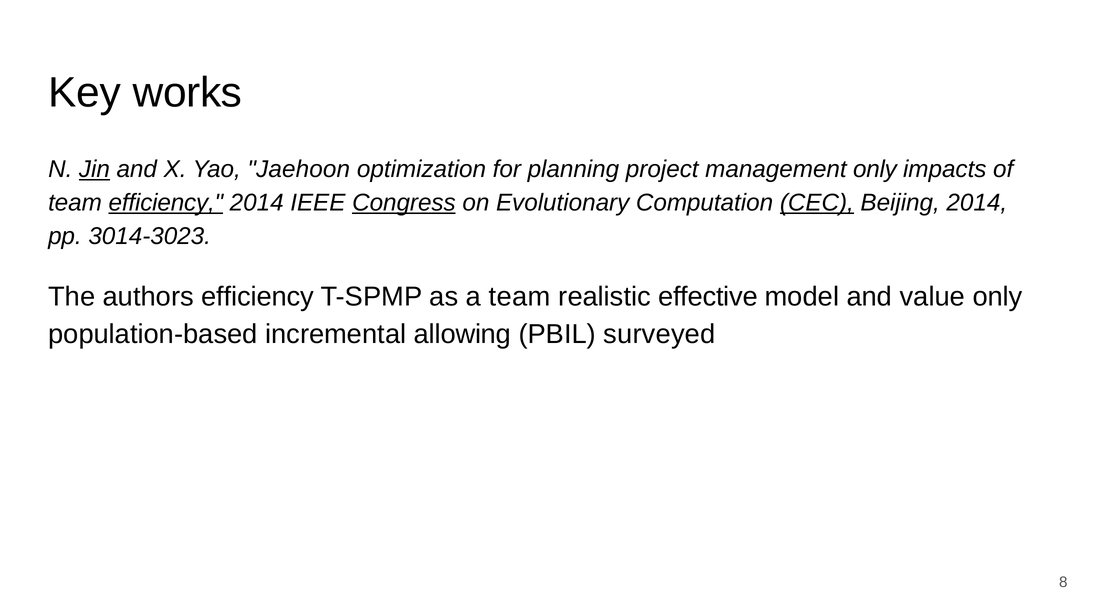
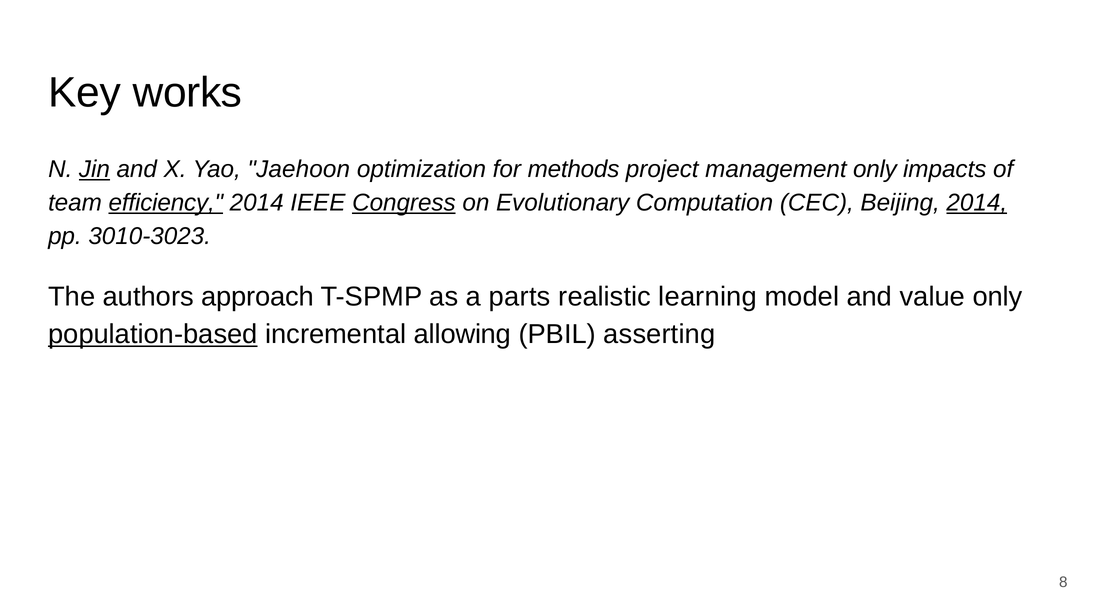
planning: planning -> methods
CEC underline: present -> none
2014 at (977, 203) underline: none -> present
3014-3023: 3014-3023 -> 3010-3023
authors efficiency: efficiency -> approach
a team: team -> parts
effective: effective -> learning
population-based underline: none -> present
surveyed: surveyed -> asserting
